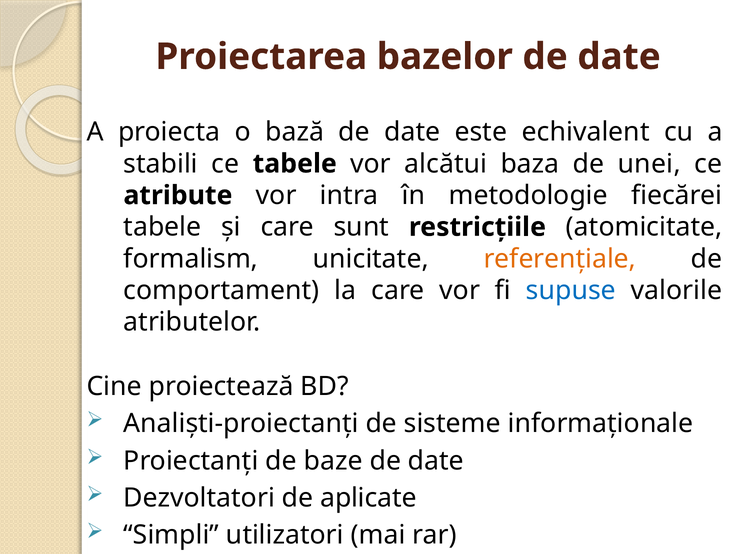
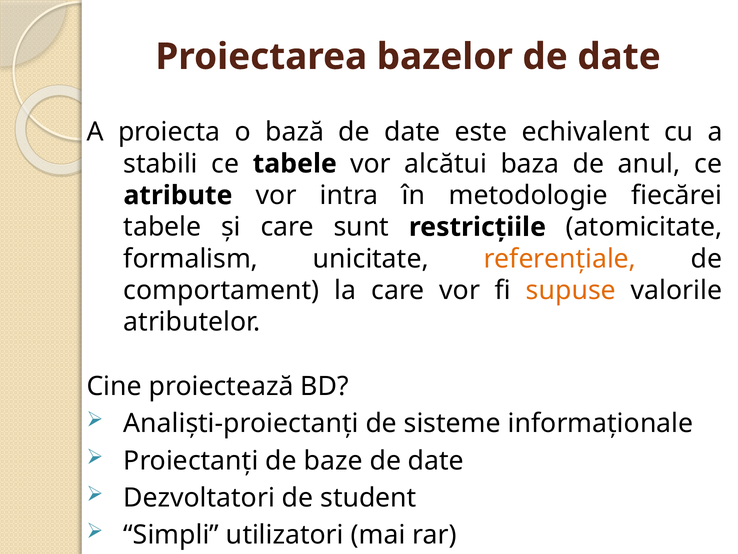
unei: unei -> anul
supuse colour: blue -> orange
aplicate: aplicate -> student
